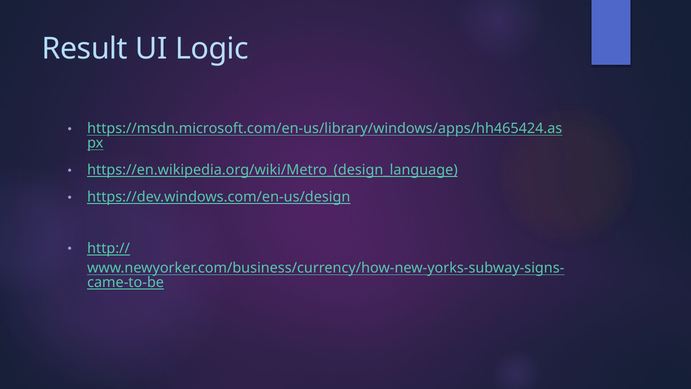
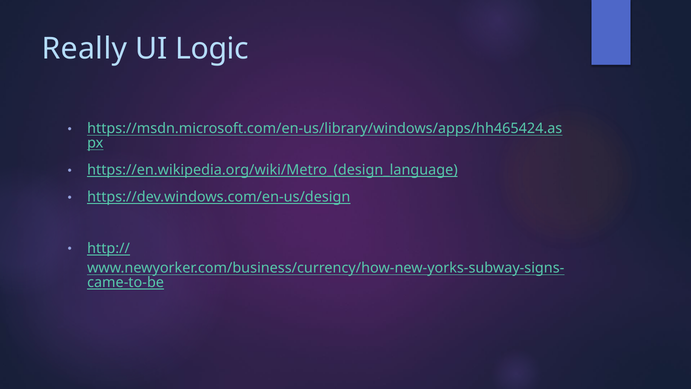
Result: Result -> Really
